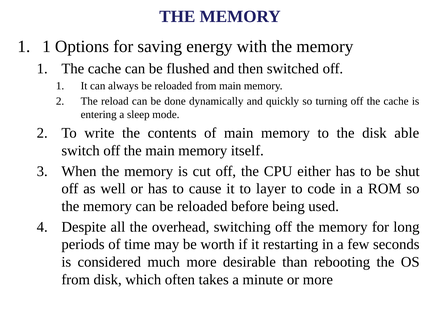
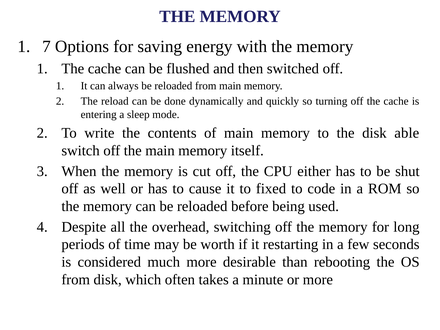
1 at (46, 47): 1 -> 7
layer: layer -> fixed
